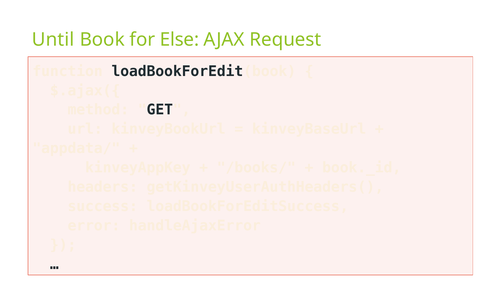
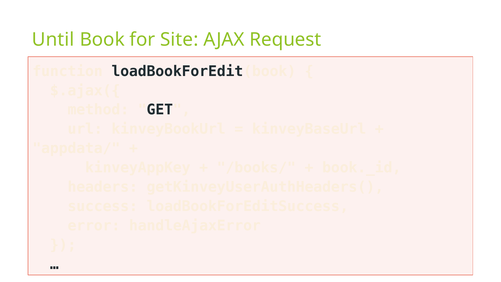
Else: Else -> Site
